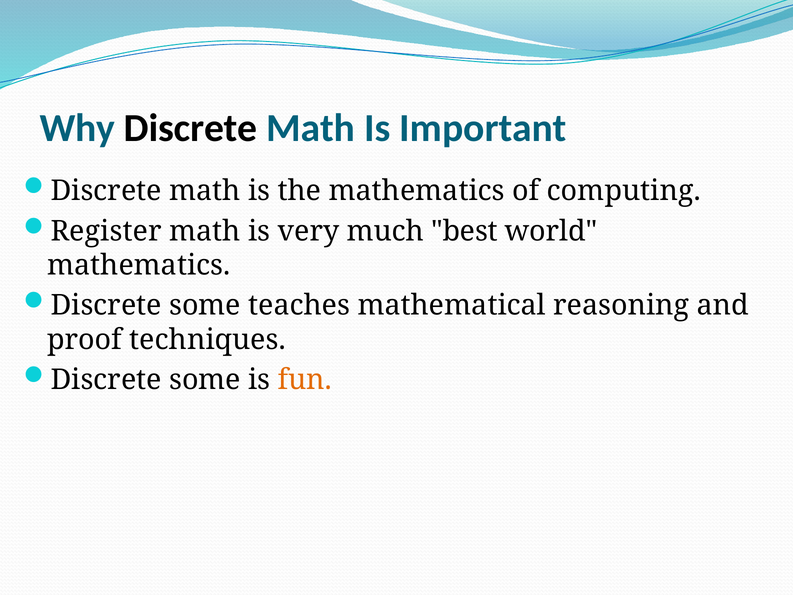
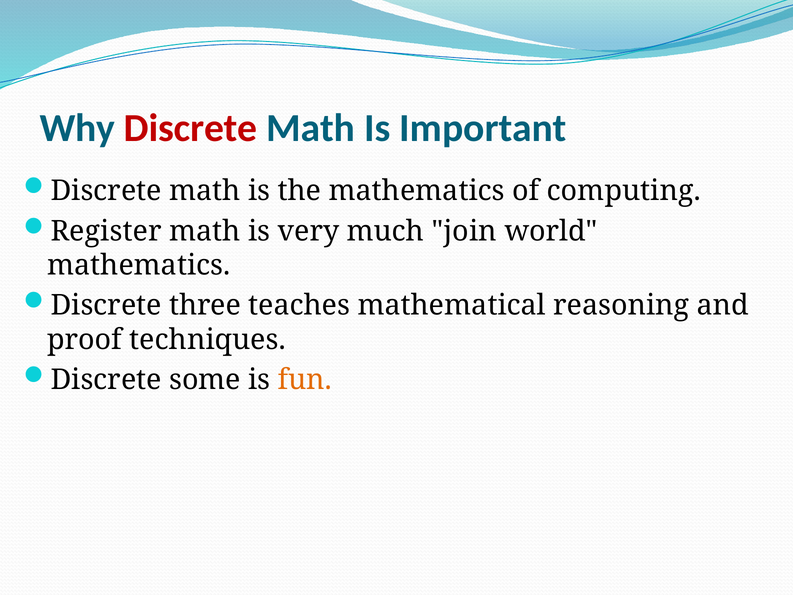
Discrete at (191, 128) colour: black -> red
best: best -> join
some at (205, 305): some -> three
